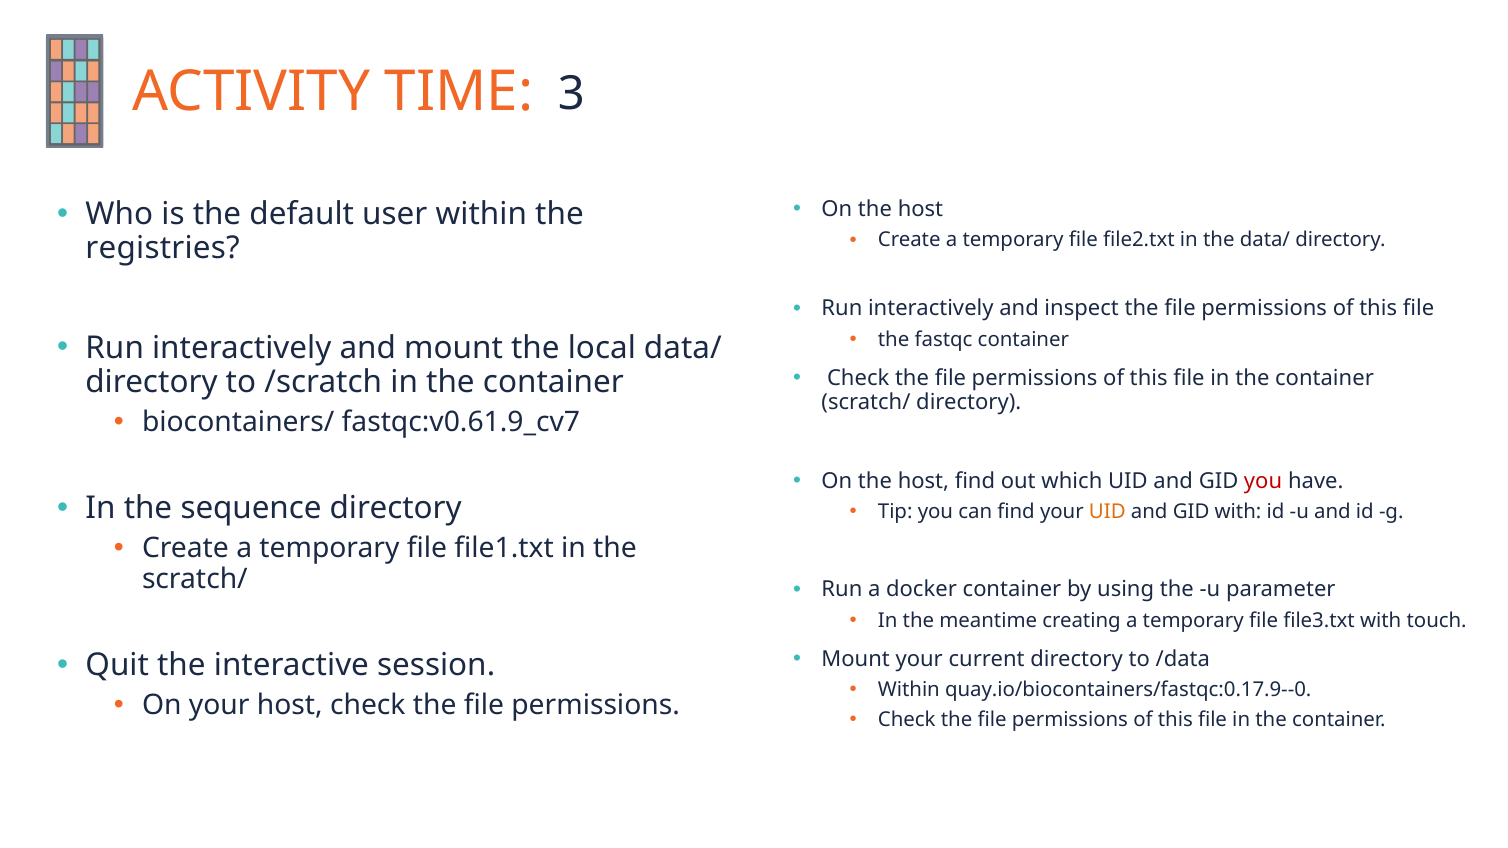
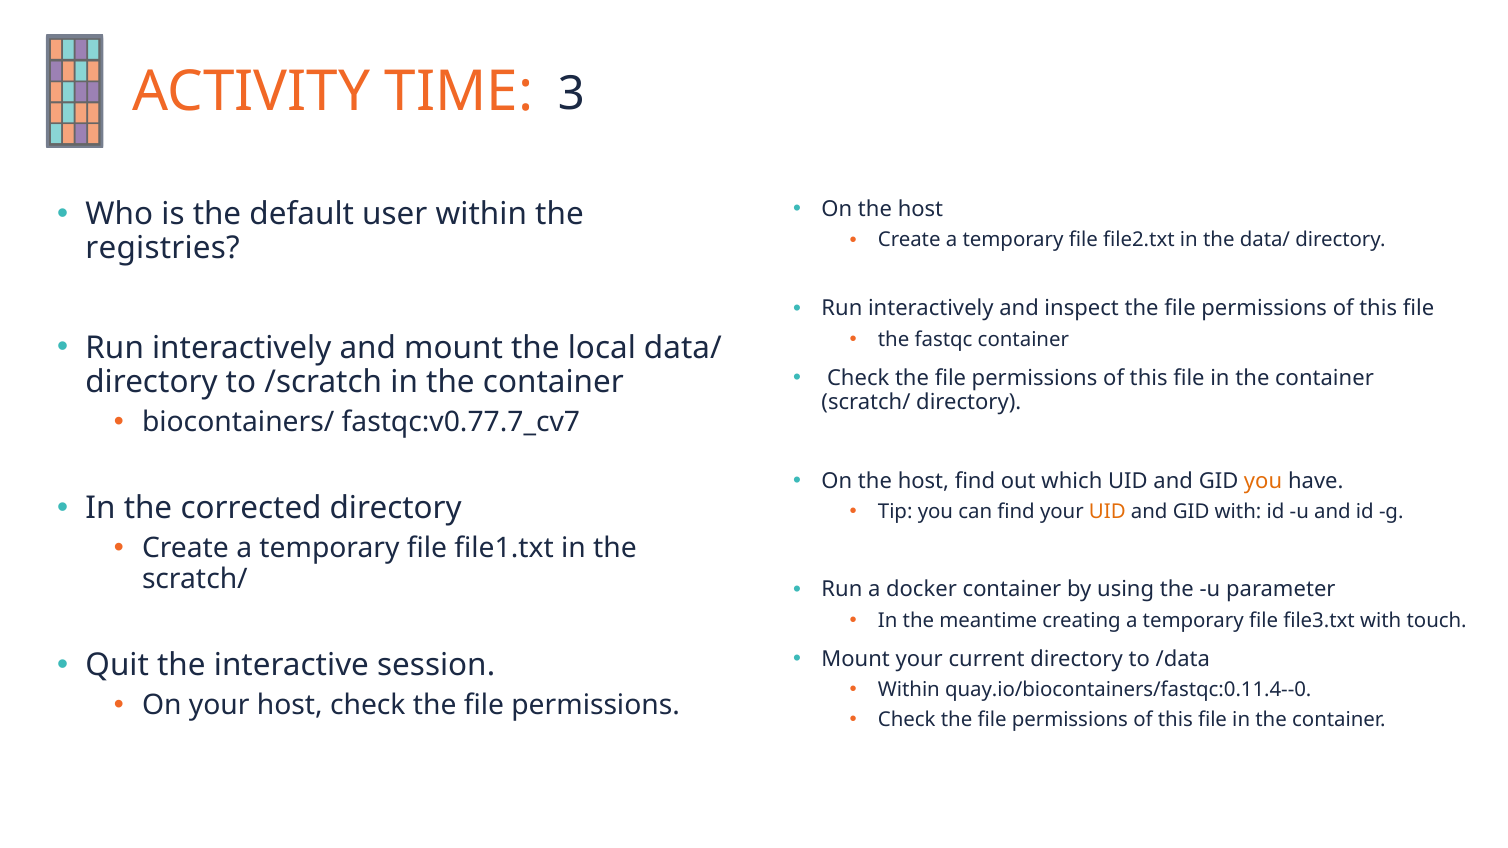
fastqc:v0.61.9_cv7: fastqc:v0.61.9_cv7 -> fastqc:v0.77.7_cv7
you at (1263, 481) colour: red -> orange
sequence: sequence -> corrected
quay.io/biocontainers/fastqc:0.17.9--0: quay.io/biocontainers/fastqc:0.17.9--0 -> quay.io/biocontainers/fastqc:0.11.4--0
